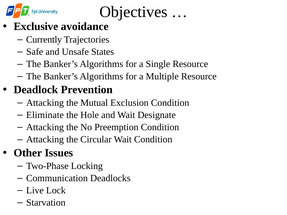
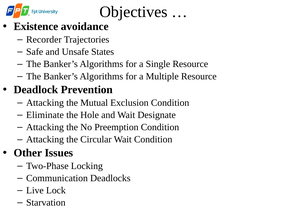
Exclusive: Exclusive -> Existence
Currently: Currently -> Recorder
